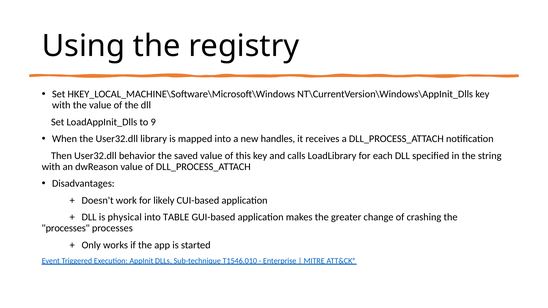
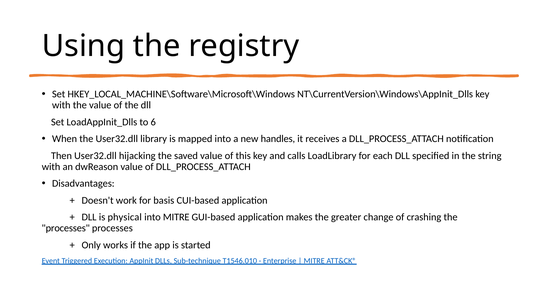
9: 9 -> 6
behavior: behavior -> hijacking
likely: likely -> basis
into TABLE: TABLE -> MITRE
